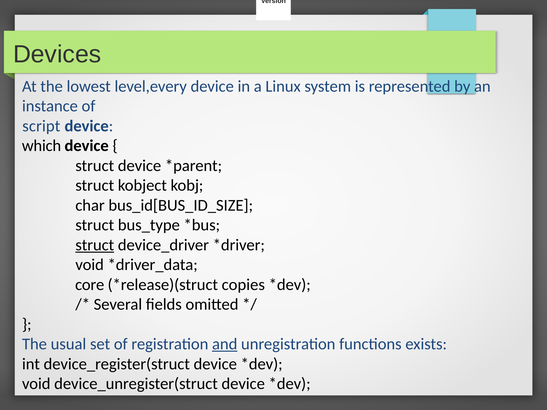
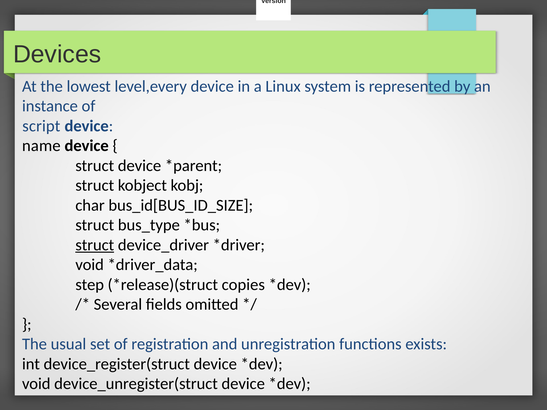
which: which -> name
core: core -> step
and underline: present -> none
